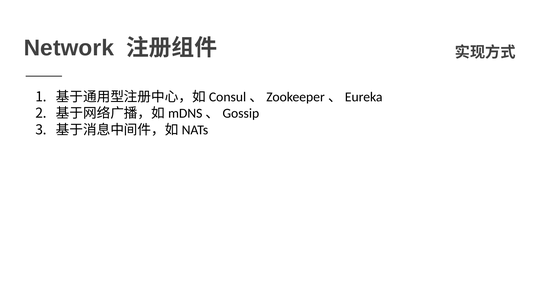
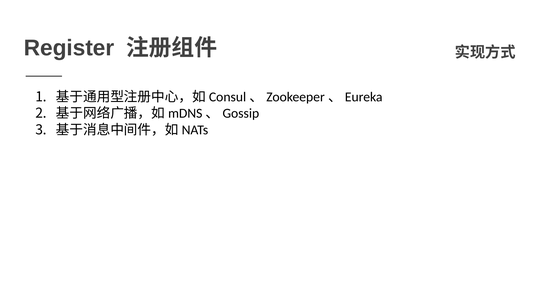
Network: Network -> Register
